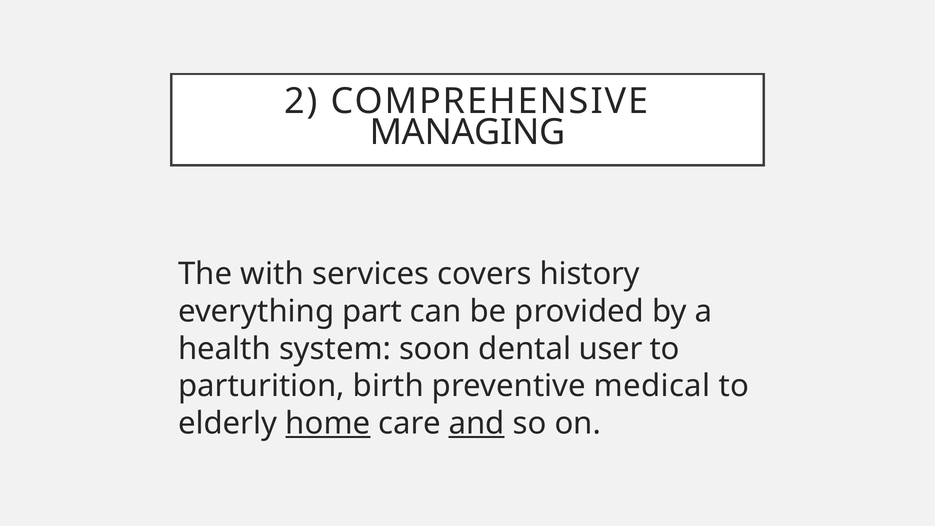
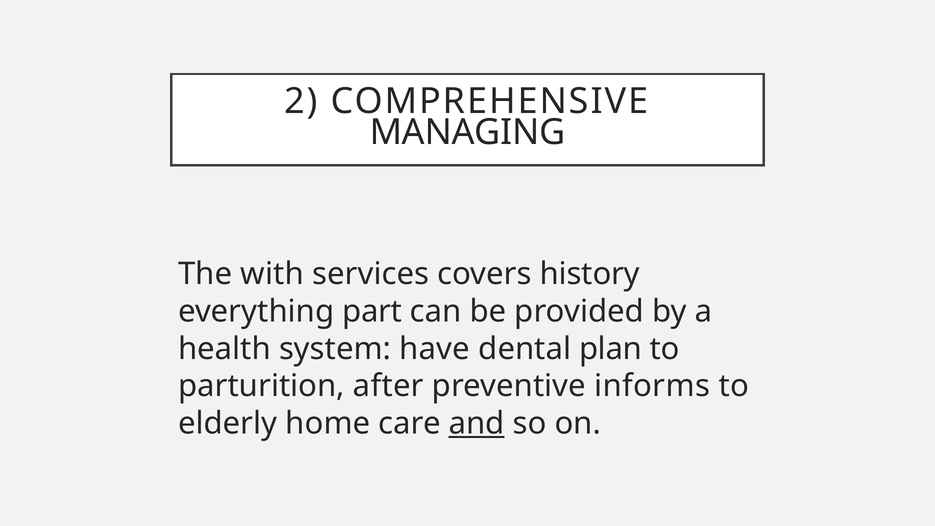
soon: soon -> have
user: user -> plan
birth: birth -> after
medical: medical -> informs
home underline: present -> none
